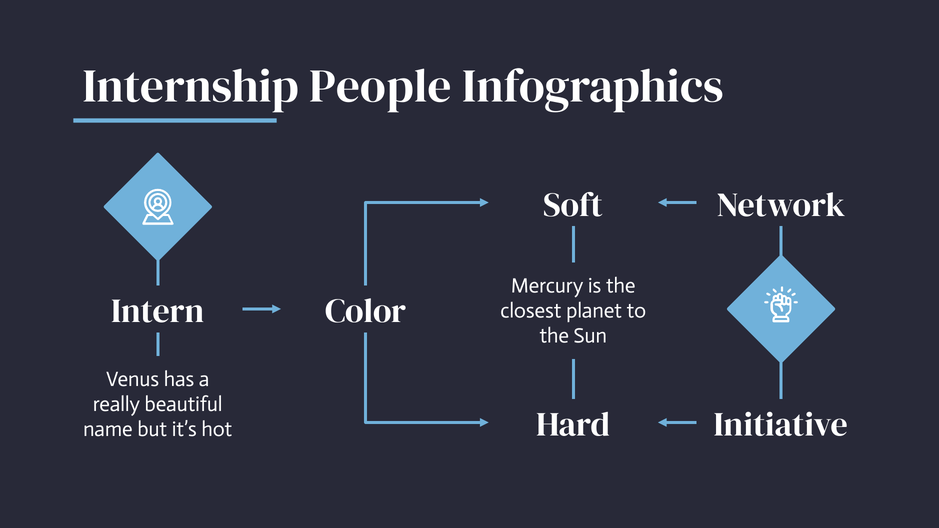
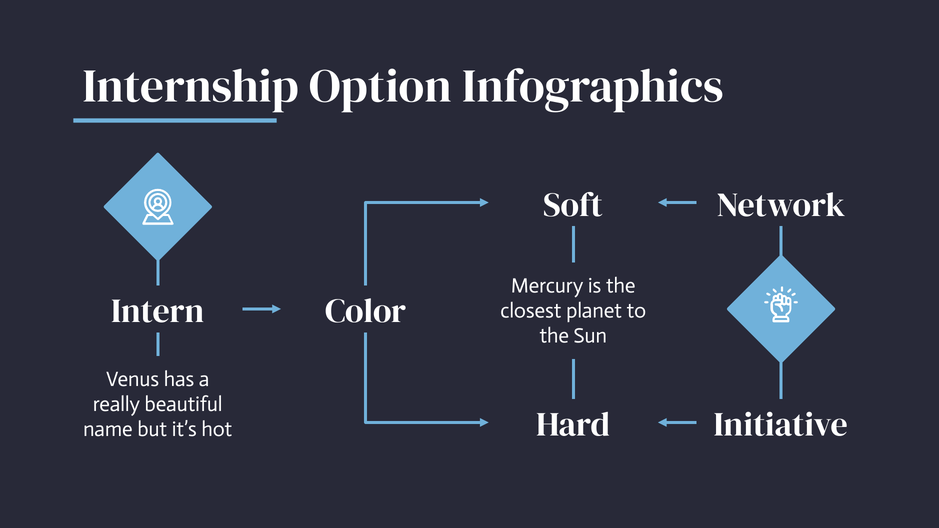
People: People -> Option
